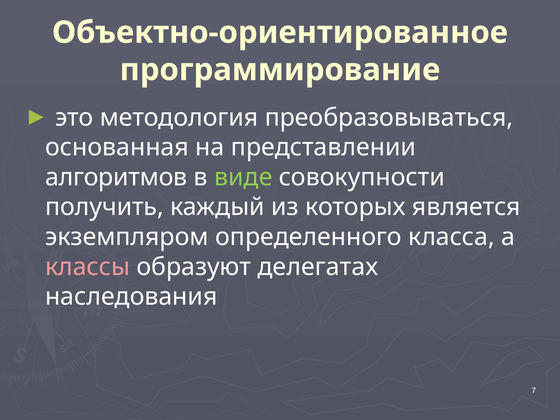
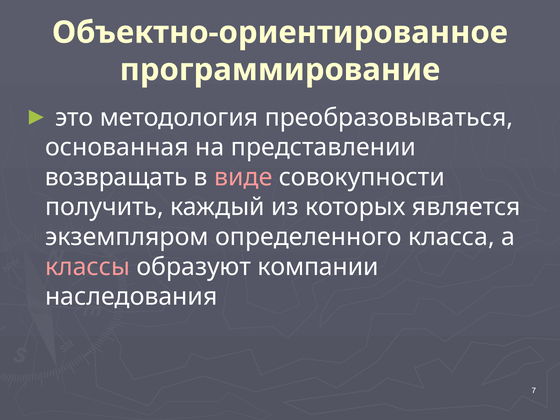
алгоритмов: алгоритмов -> возвращать
виде colour: light green -> pink
делегатах: делегатах -> компании
